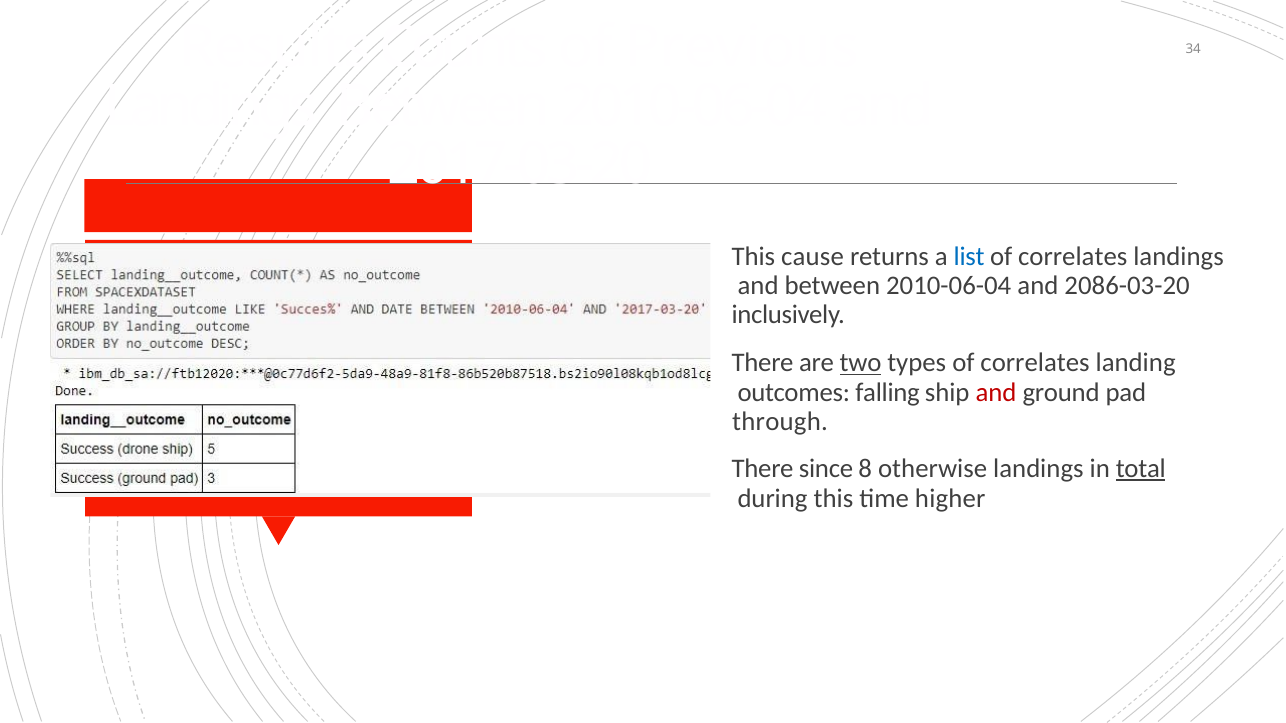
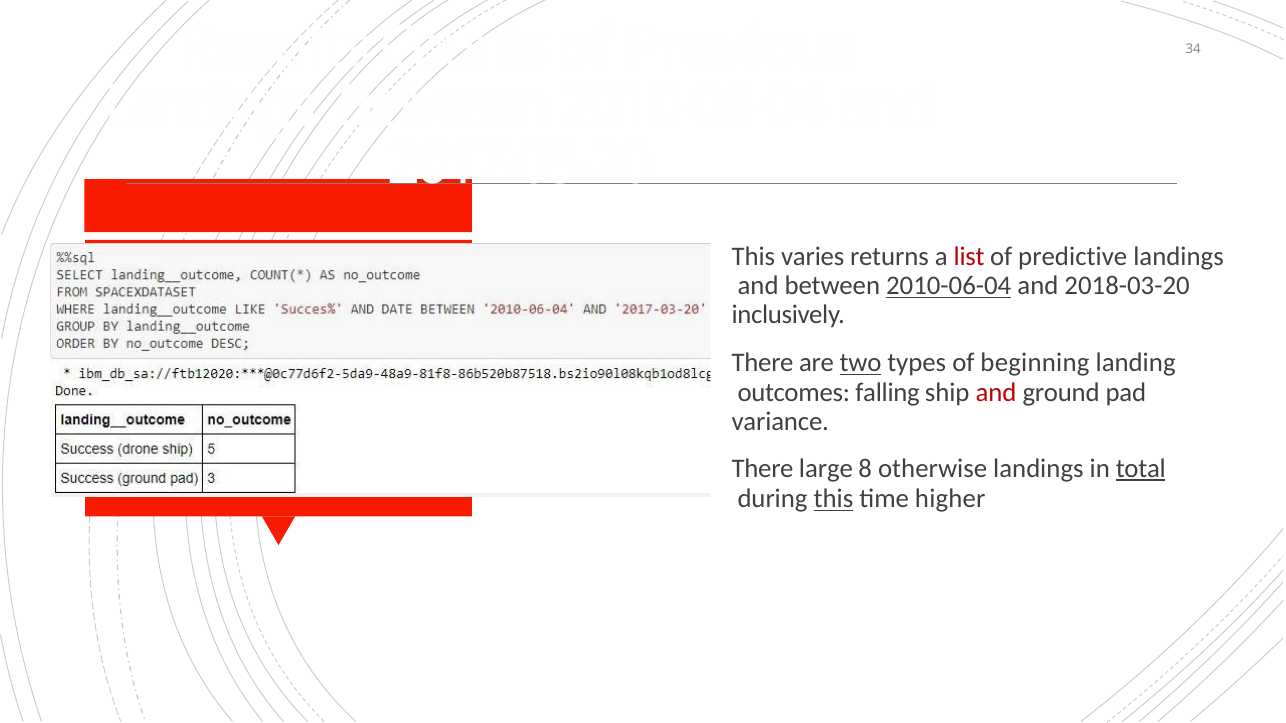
cause: cause -> varies
list colour: blue -> red
correlates at (1073, 257): correlates -> predictive
2010-06-04 at (949, 286) underline: none -> present
2086-03-20: 2086-03-20 -> 2018-03-20
types of correlates: correlates -> beginning
through: through -> variance
since: since -> large
this at (833, 499) underline: none -> present
